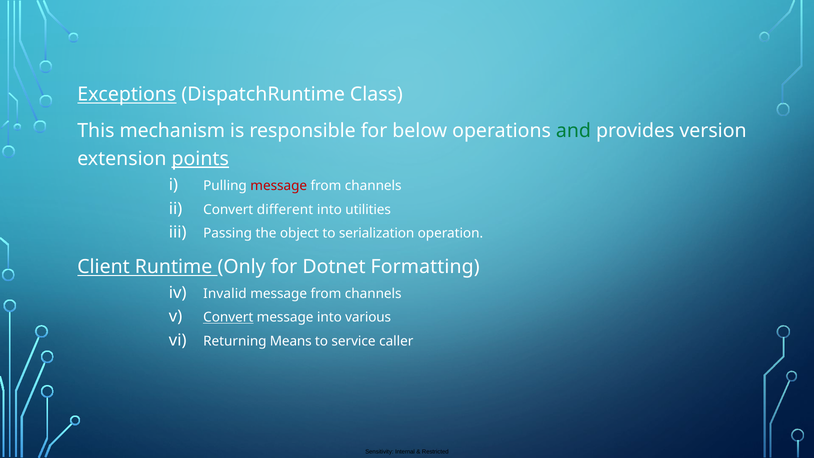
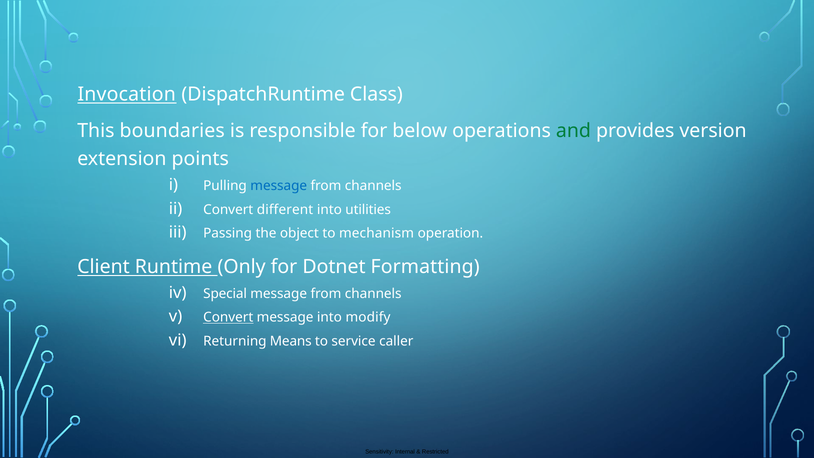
Exceptions: Exceptions -> Invocation
mechanism: mechanism -> boundaries
points underline: present -> none
message at (279, 186) colour: red -> blue
serialization: serialization -> mechanism
Invalid: Invalid -> Special
various: various -> modify
